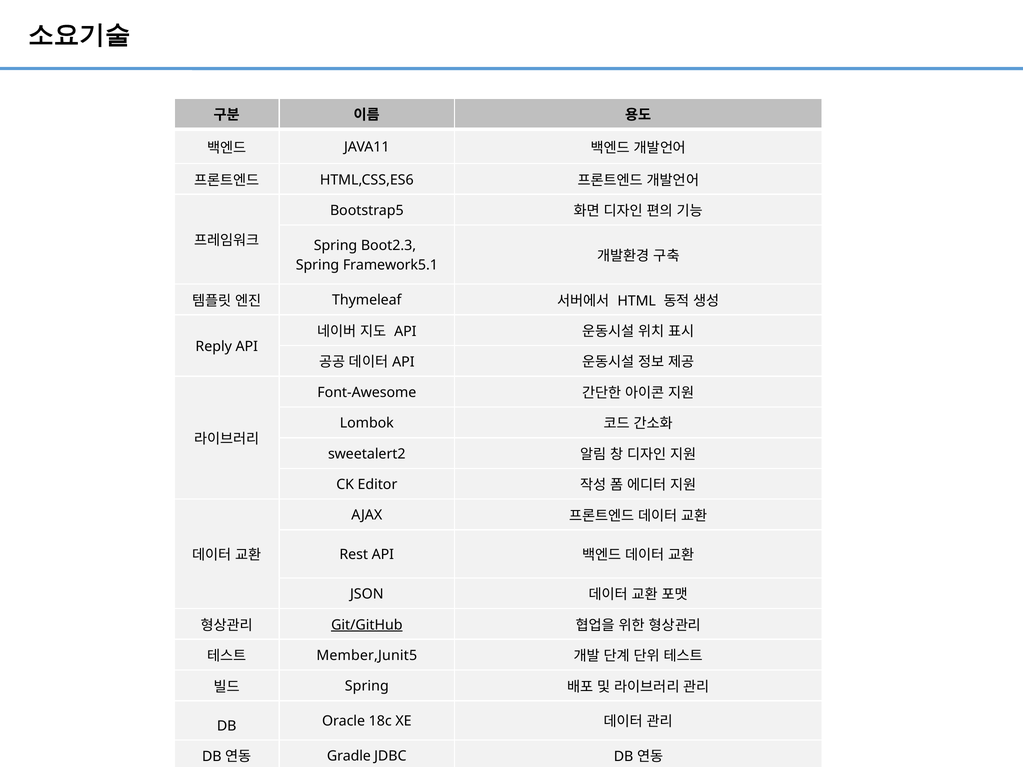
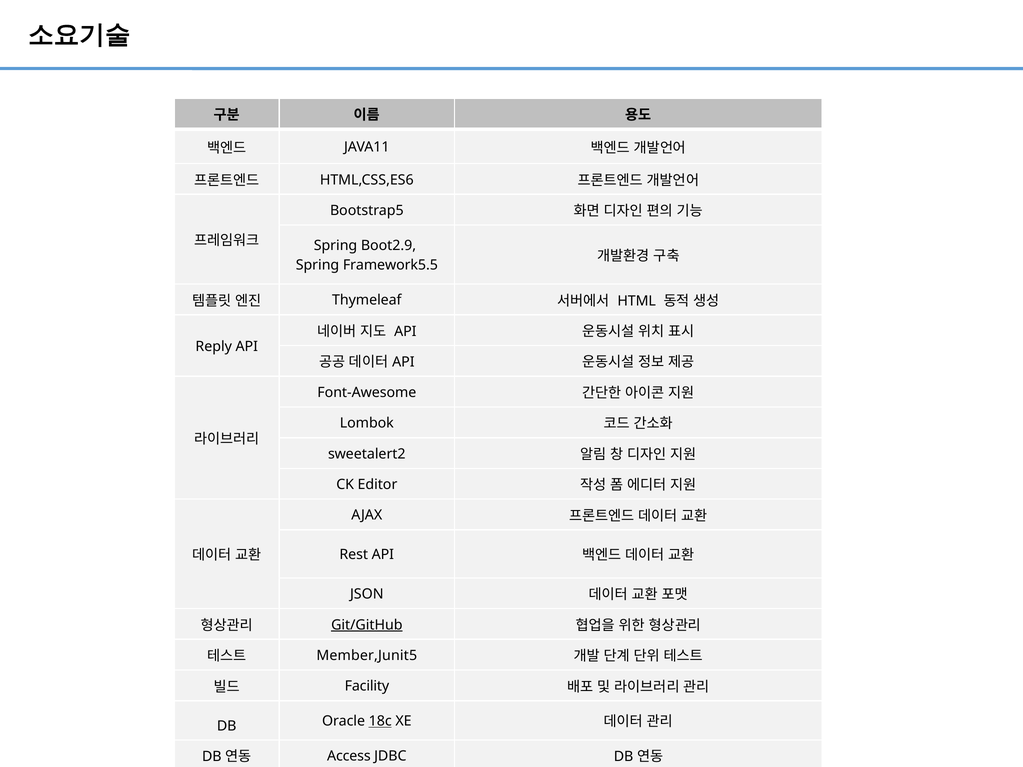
Boot2.3: Boot2.3 -> Boot2.9
Framework5.1: Framework5.1 -> Framework5.5
Spring at (367, 686): Spring -> Facility
18c underline: none -> present
Gradle: Gradle -> Access
